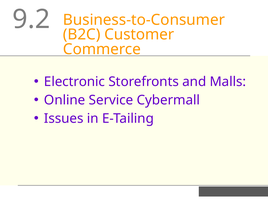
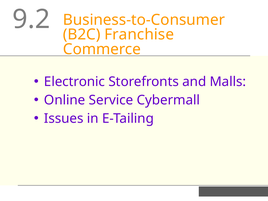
Customer: Customer -> Franchise
